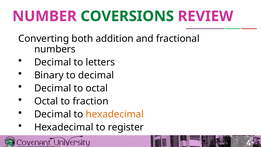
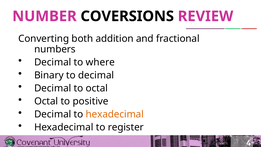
COVERSIONS colour: green -> black
letters: letters -> where
fraction: fraction -> positive
